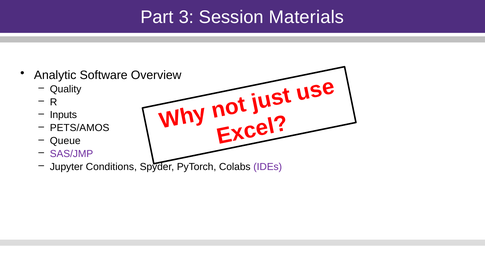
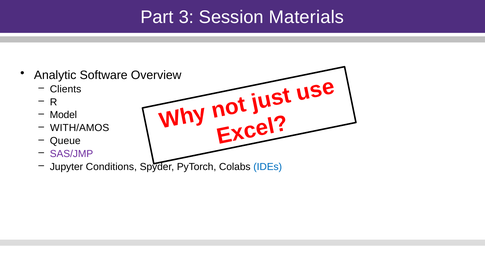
Quality: Quality -> Clients
Inputs: Inputs -> Model
PETS/AMOS: PETS/AMOS -> WITH/AMOS
IDEs colour: purple -> blue
